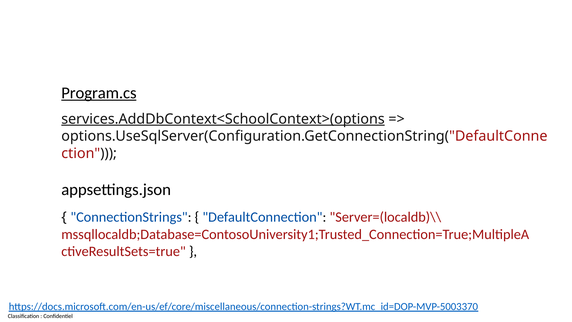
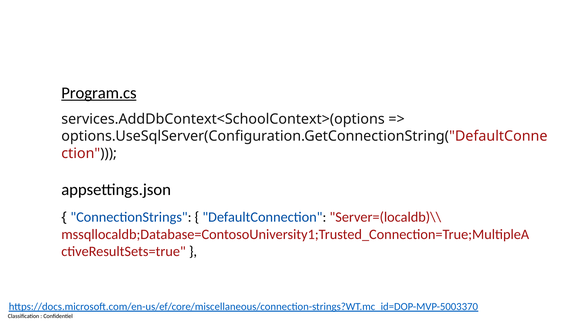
services.AddDbContext<SchoolContext>(options underline: present -> none
